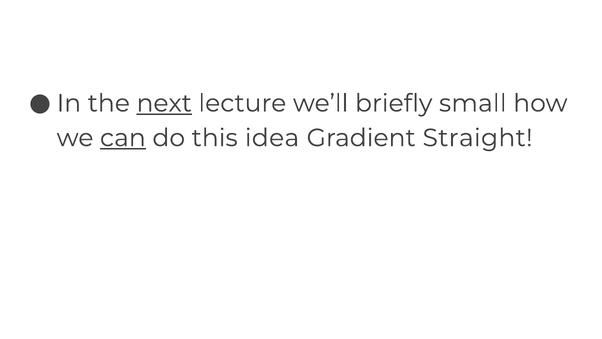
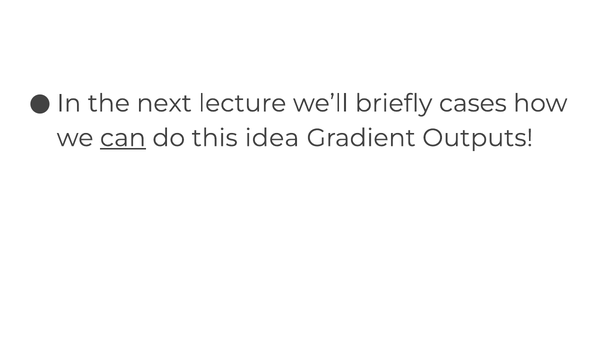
next underline: present -> none
small: small -> cases
Straight: Straight -> Outputs
